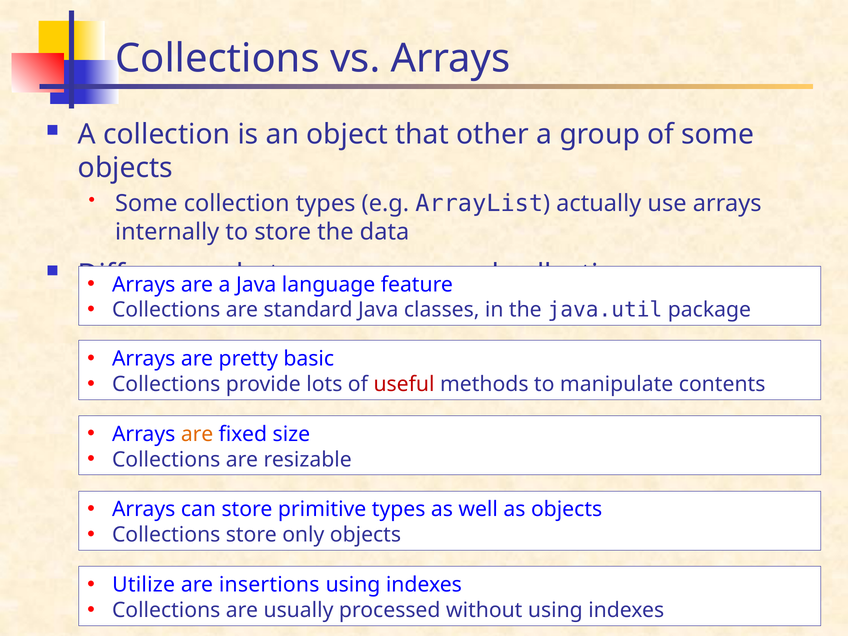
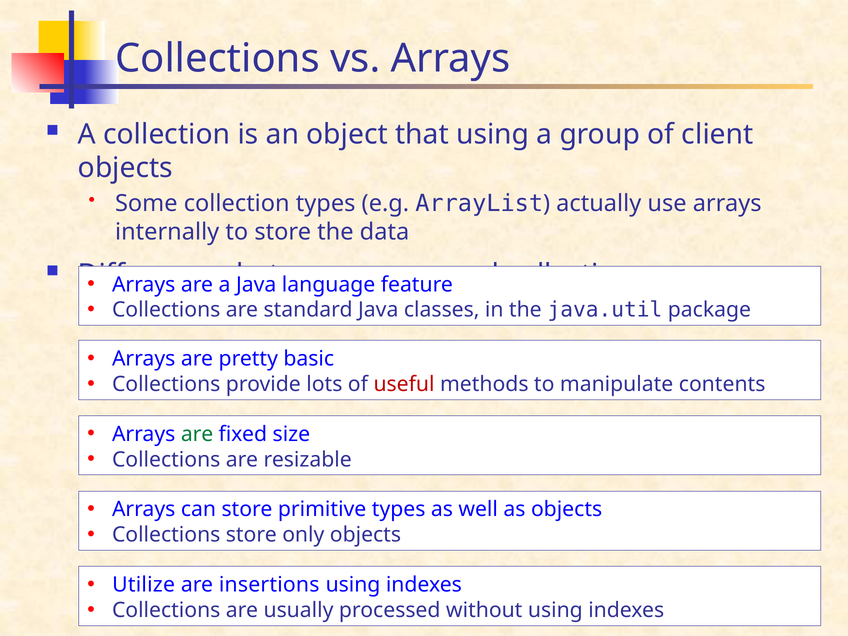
that other: other -> using
of some: some -> client
are at (197, 434) colour: orange -> green
